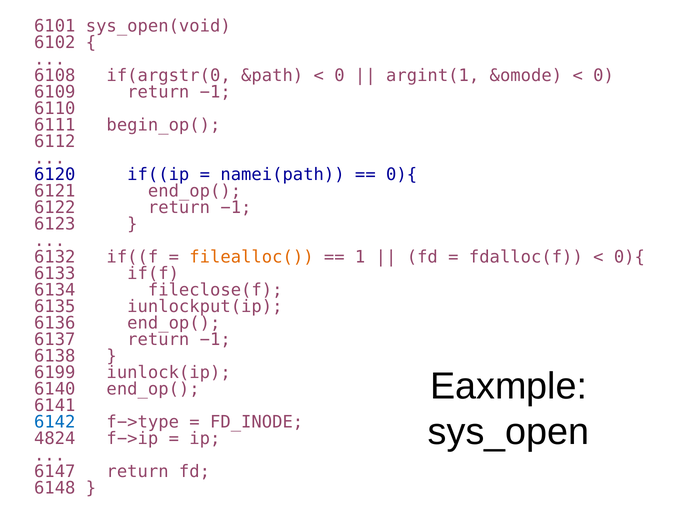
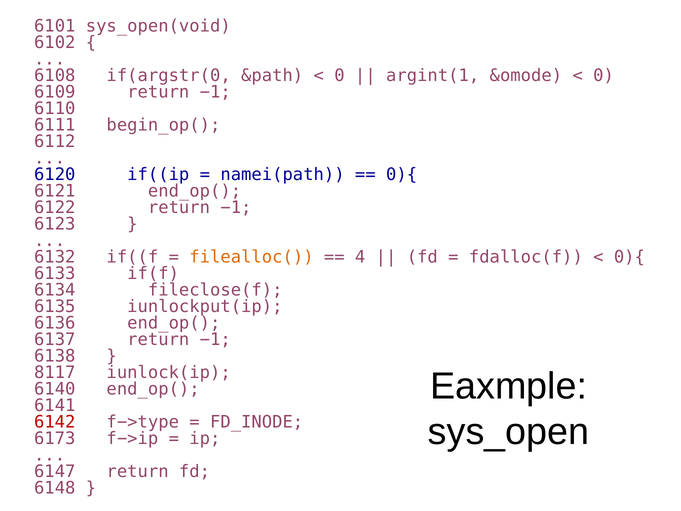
1: 1 -> 4
6199: 6199 -> 8117
6142 colour: blue -> red
4824: 4824 -> 6173
